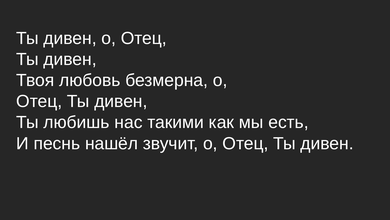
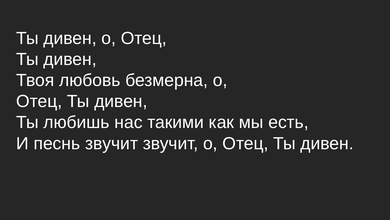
песнь нашёл: нашёл -> звучит
